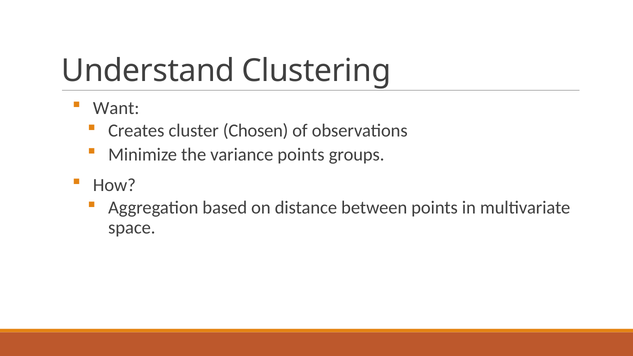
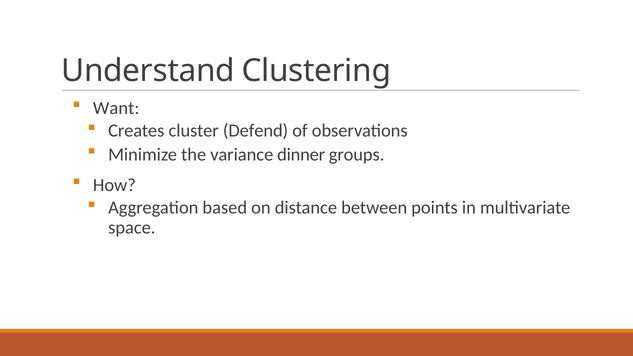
Chosen: Chosen -> Defend
variance points: points -> dinner
